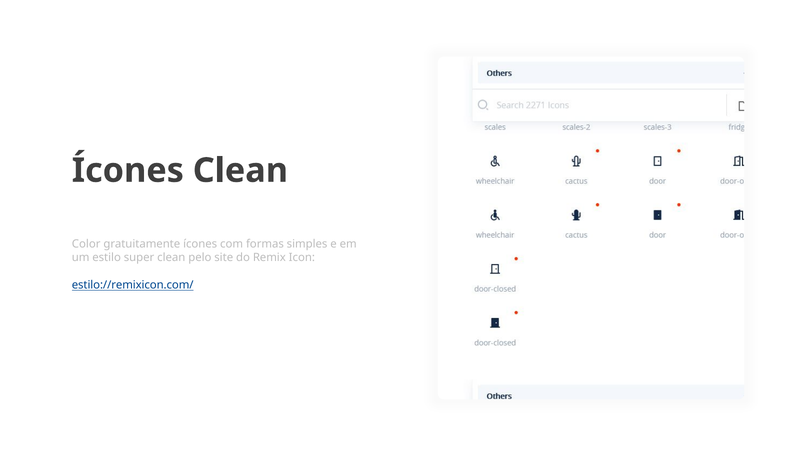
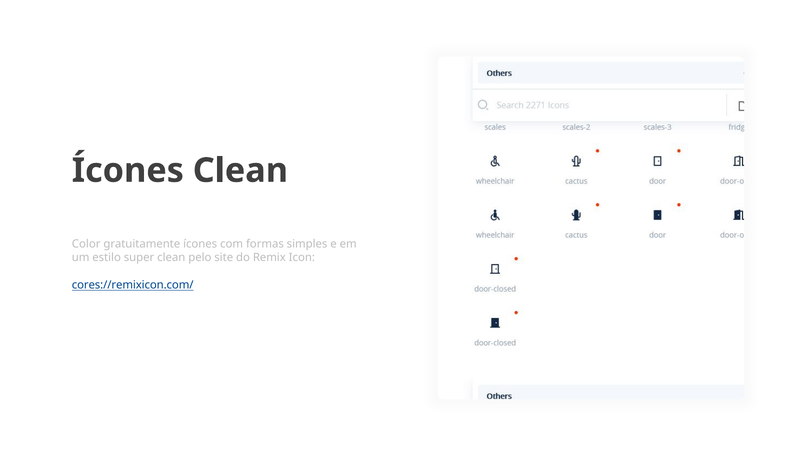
estilo://remixicon.com/: estilo://remixicon.com/ -> cores://remixicon.com/
